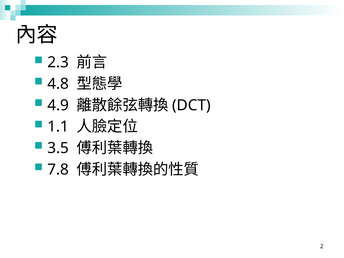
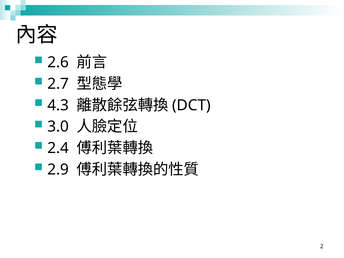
2.3: 2.3 -> 2.6
4.8: 4.8 -> 2.7
4.9: 4.9 -> 4.3
1.1: 1.1 -> 3.0
3.5: 3.5 -> 2.4
7.8: 7.8 -> 2.9
